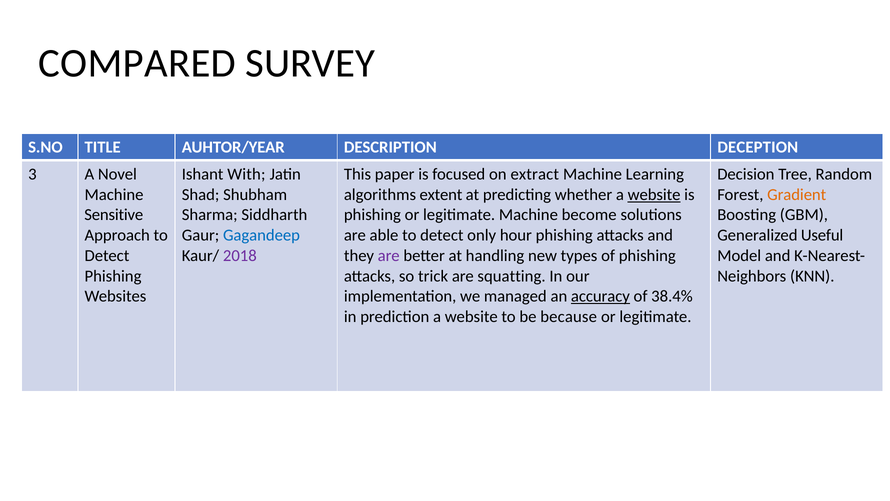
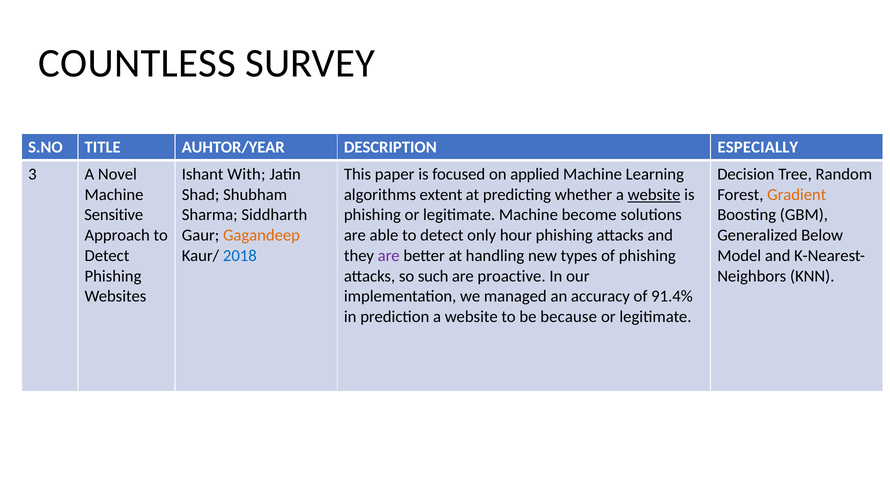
COMPARED: COMPARED -> COUNTLESS
DECEPTION: DECEPTION -> ESPECIALLY
extract: extract -> applied
Gagandeep colour: blue -> orange
Useful: Useful -> Below
2018 colour: purple -> blue
trick: trick -> such
squatting: squatting -> proactive
accuracy underline: present -> none
38.4%: 38.4% -> 91.4%
